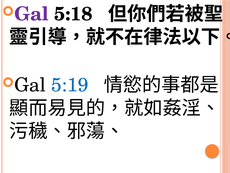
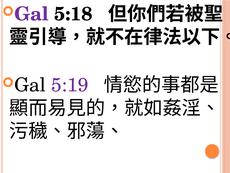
5:19 colour: blue -> purple
